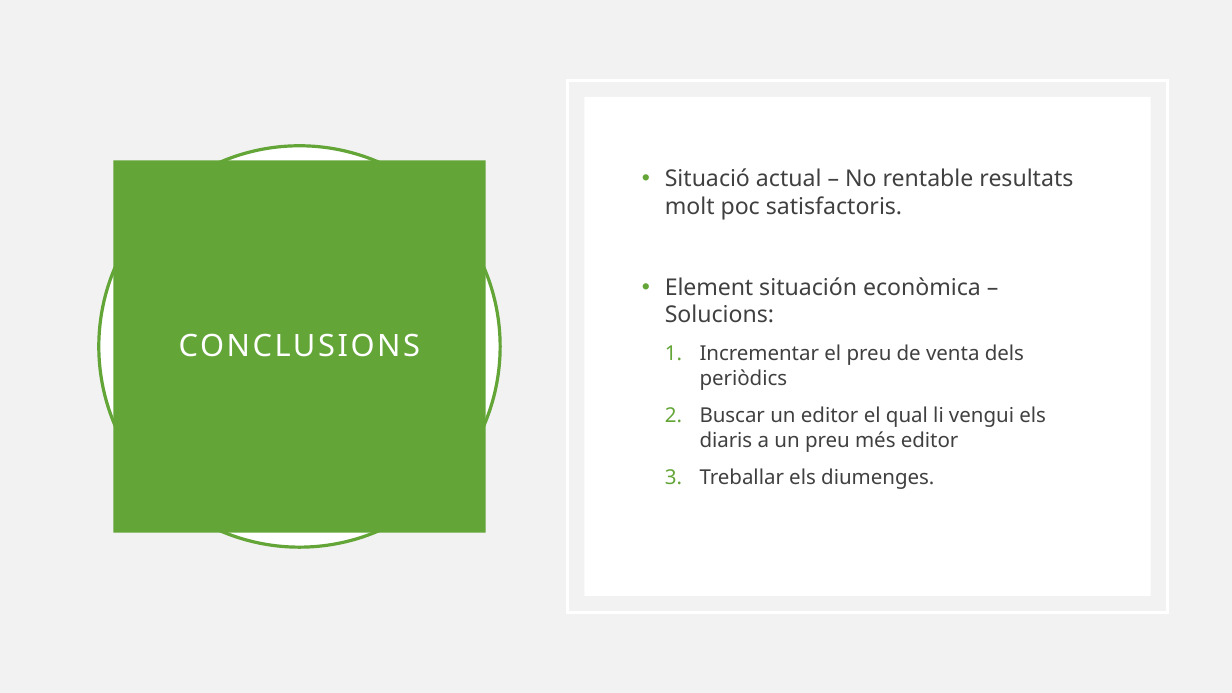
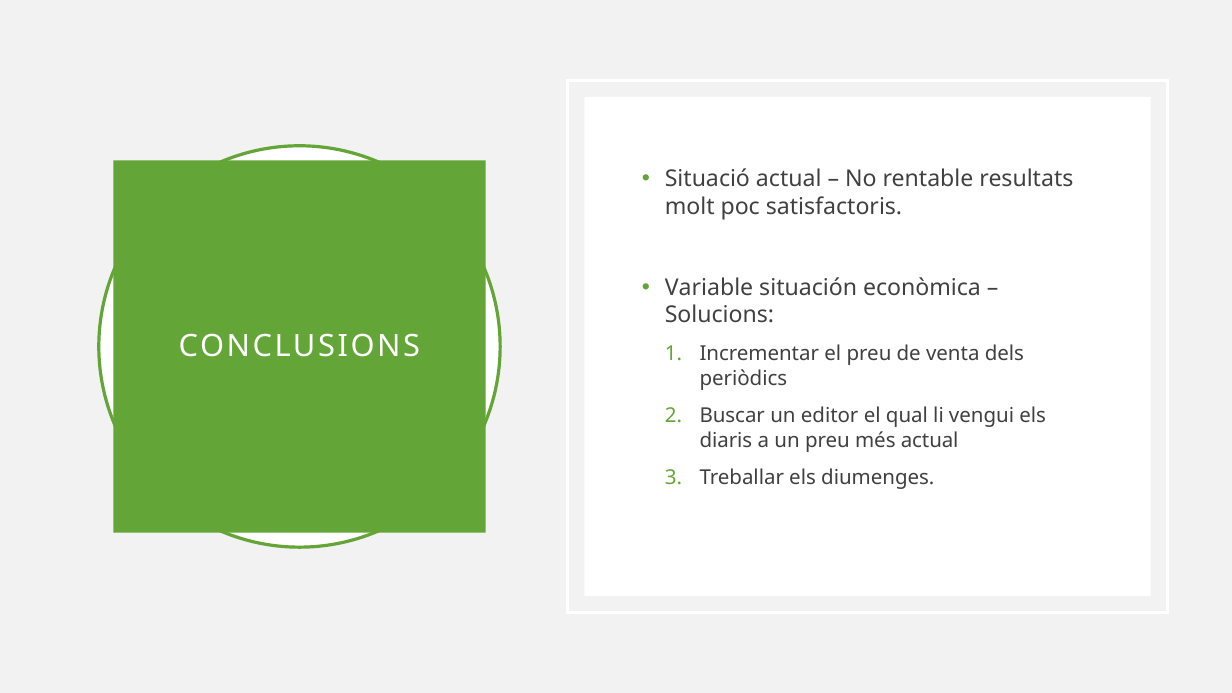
Element: Element -> Variable
més editor: editor -> actual
